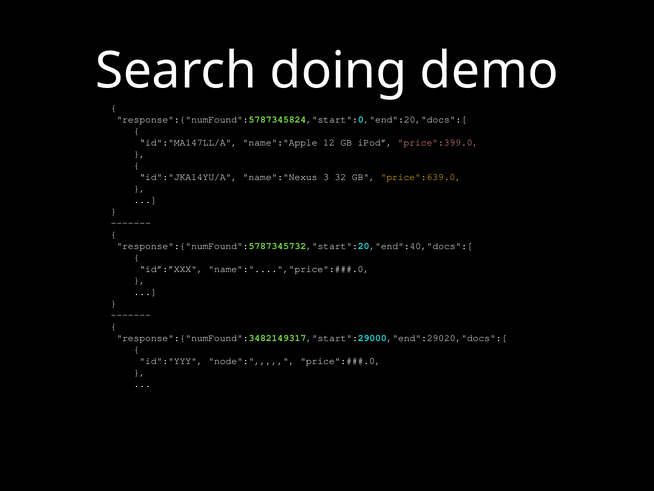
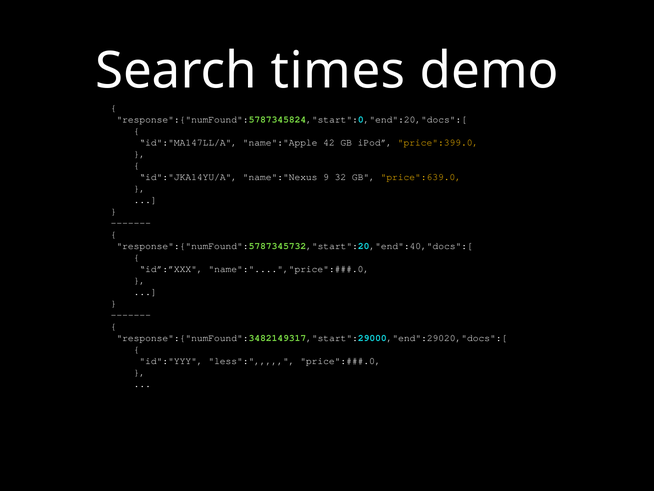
doing: doing -> times
12: 12 -> 42
price":399.0 colour: pink -> yellow
3: 3 -> 9
node: node -> less
